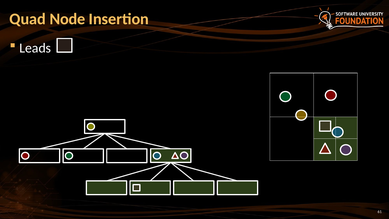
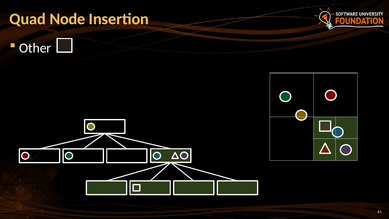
Leads: Leads -> Other
